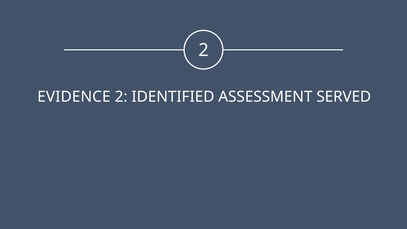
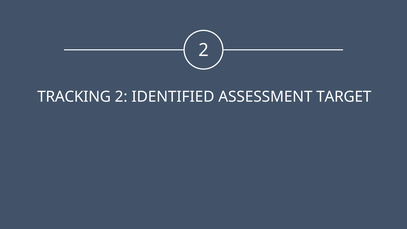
EVIDENCE: EVIDENCE -> TRACKING
SERVED: SERVED -> TARGET
